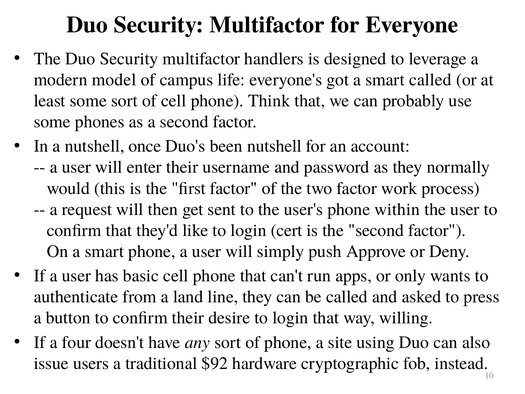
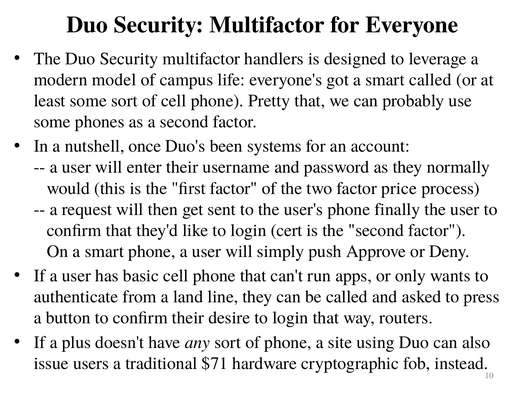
Think: Think -> Pretty
been nutshell: nutshell -> systems
work: work -> price
within: within -> finally
willing: willing -> routers
four: four -> plus
$92: $92 -> $71
